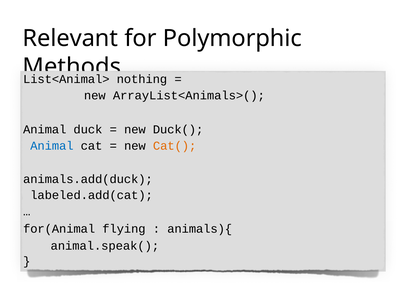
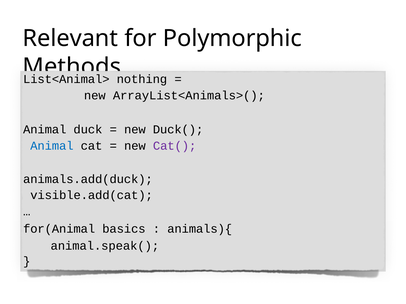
Cat( colour: orange -> purple
labeled.add(cat: labeled.add(cat -> visible.add(cat
flying: flying -> basics
